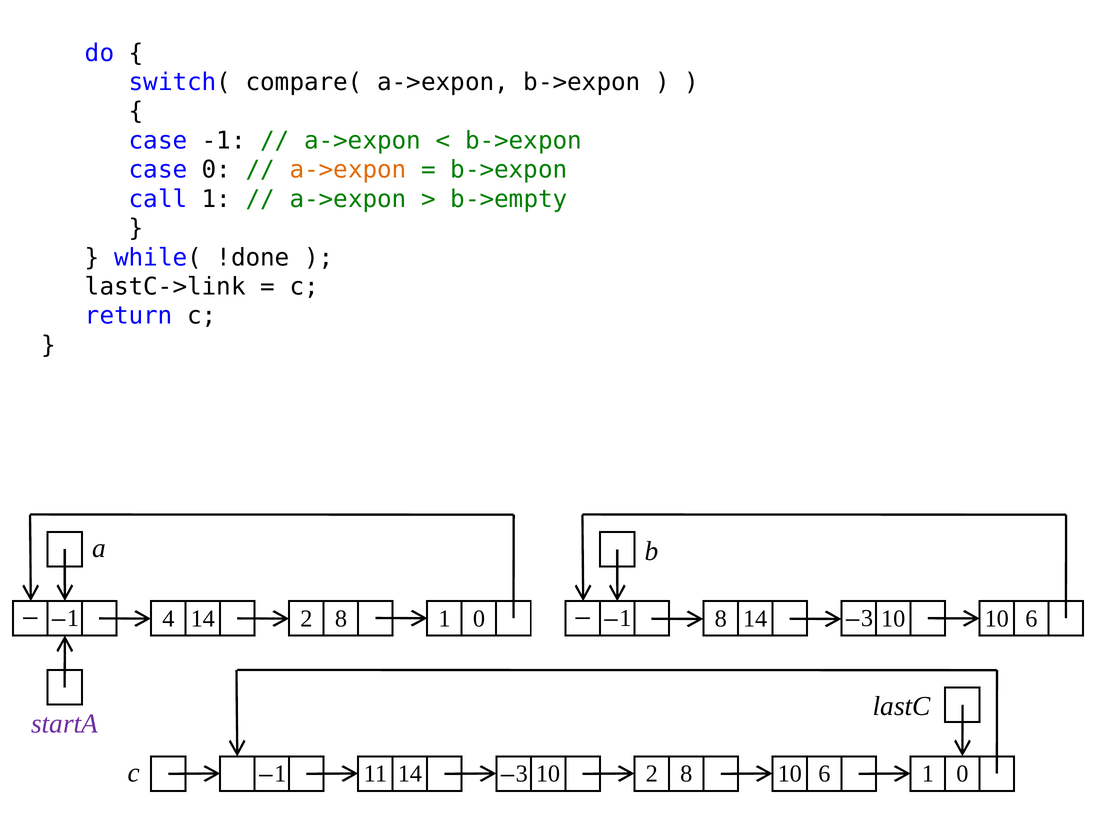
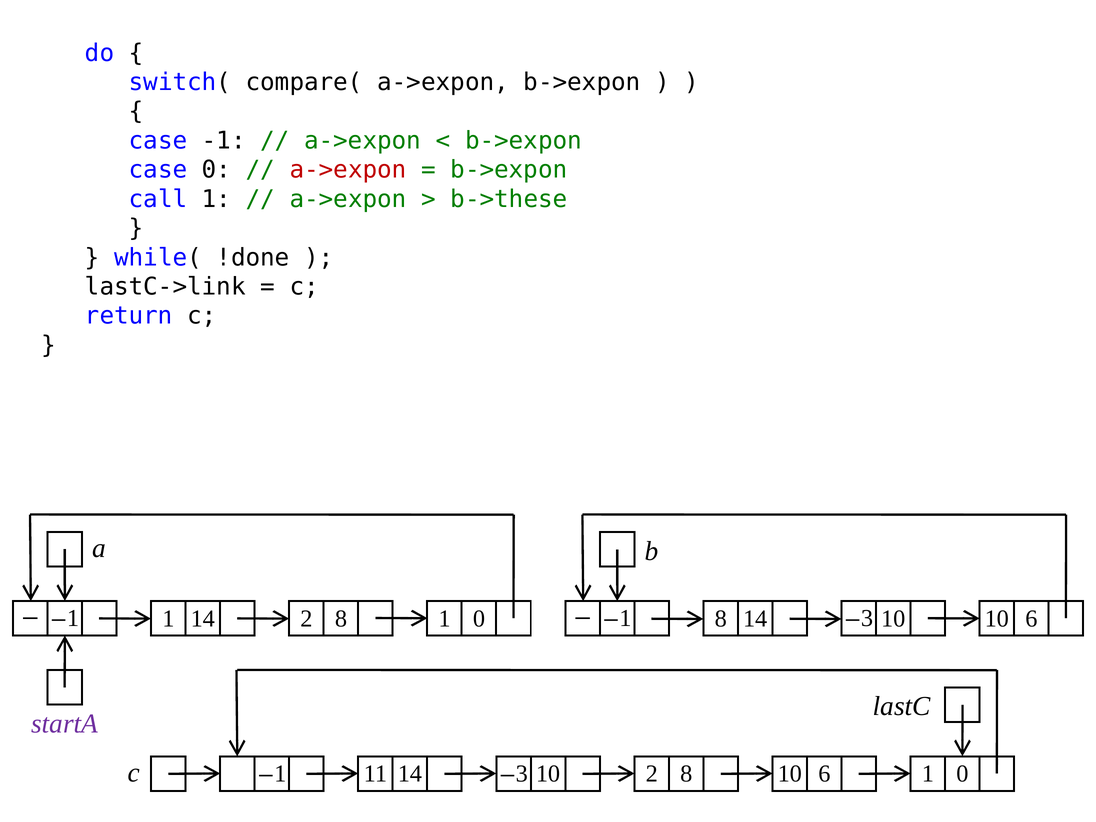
a->expon at (348, 170) colour: orange -> red
b->empty: b->empty -> b->these
1 4: 4 -> 1
